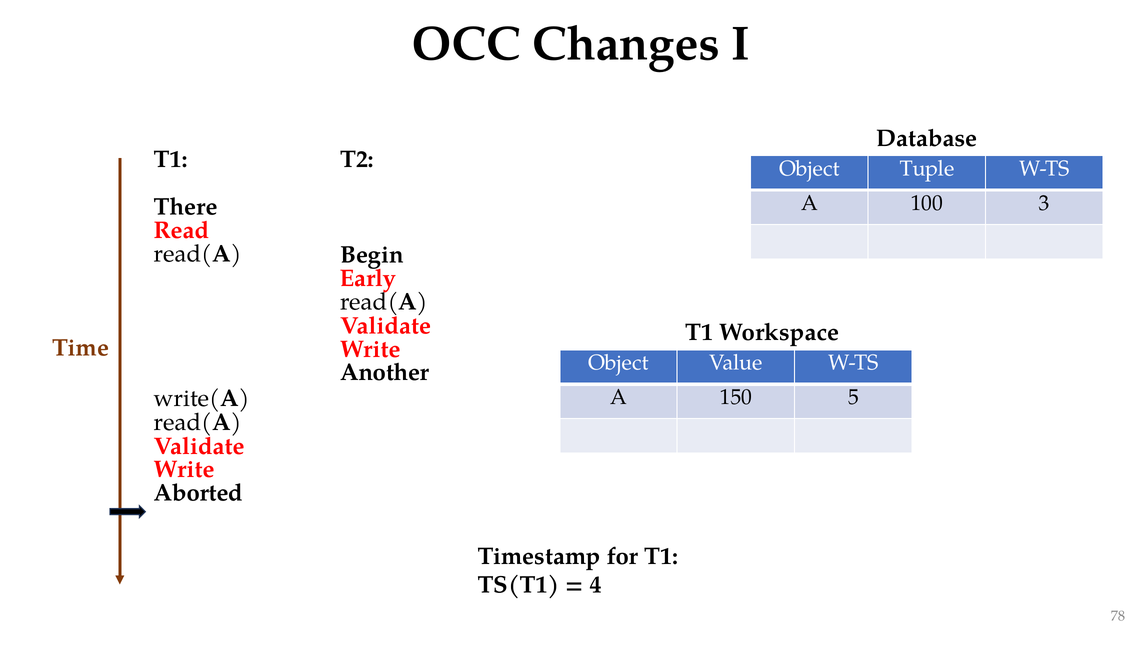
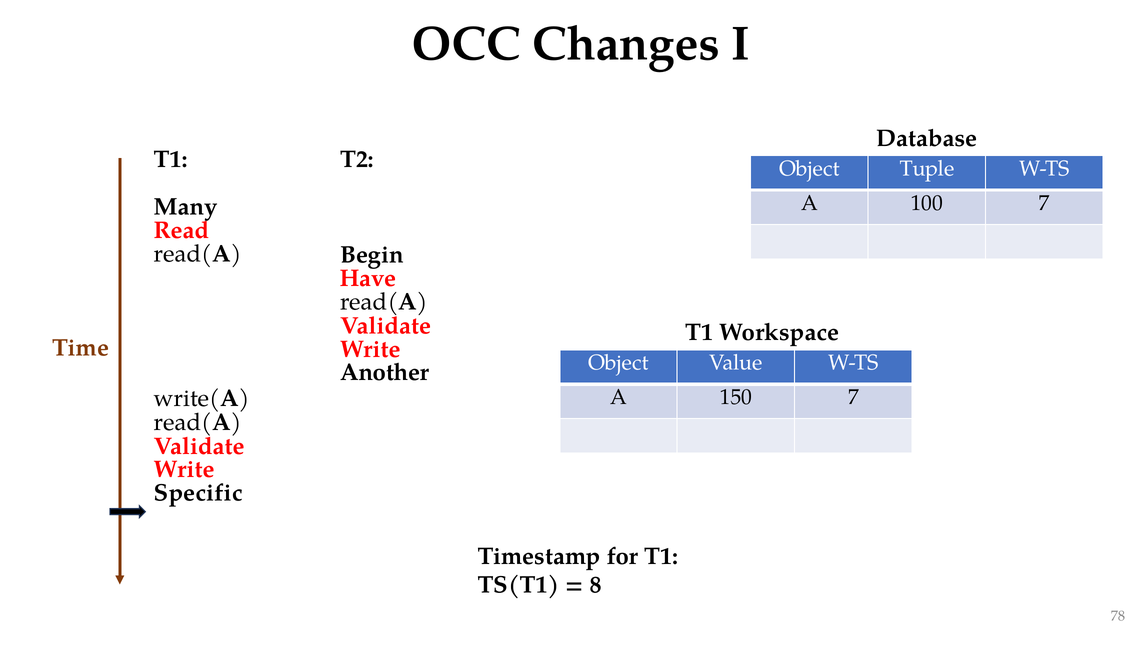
100 3: 3 -> 7
There: There -> Many
Early: Early -> Have
150 5: 5 -> 7
Aborted: Aborted -> Specific
4: 4 -> 8
